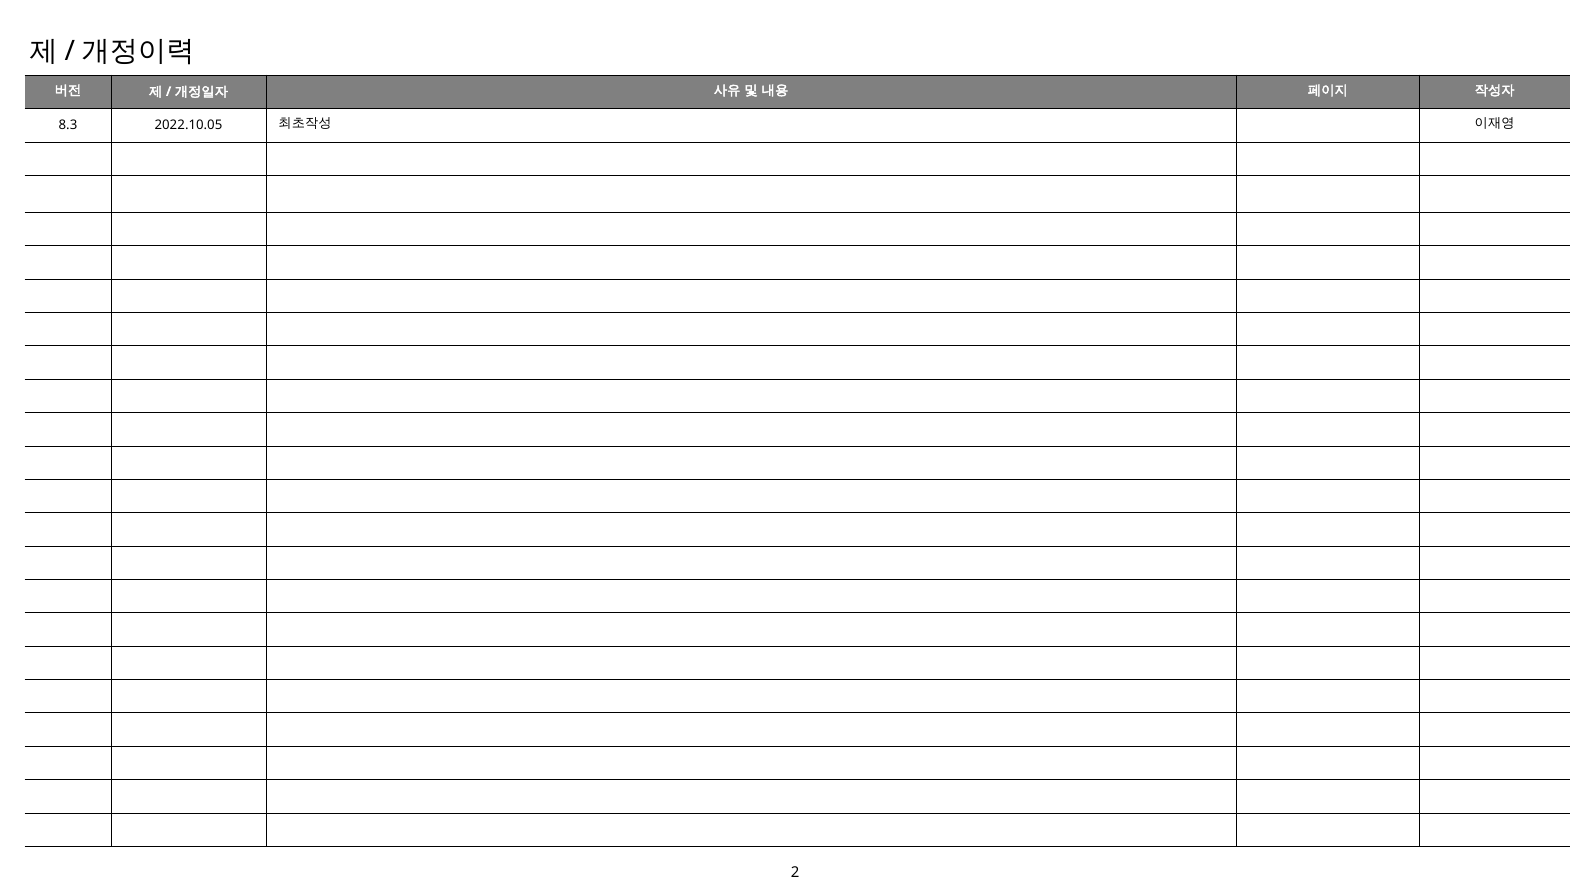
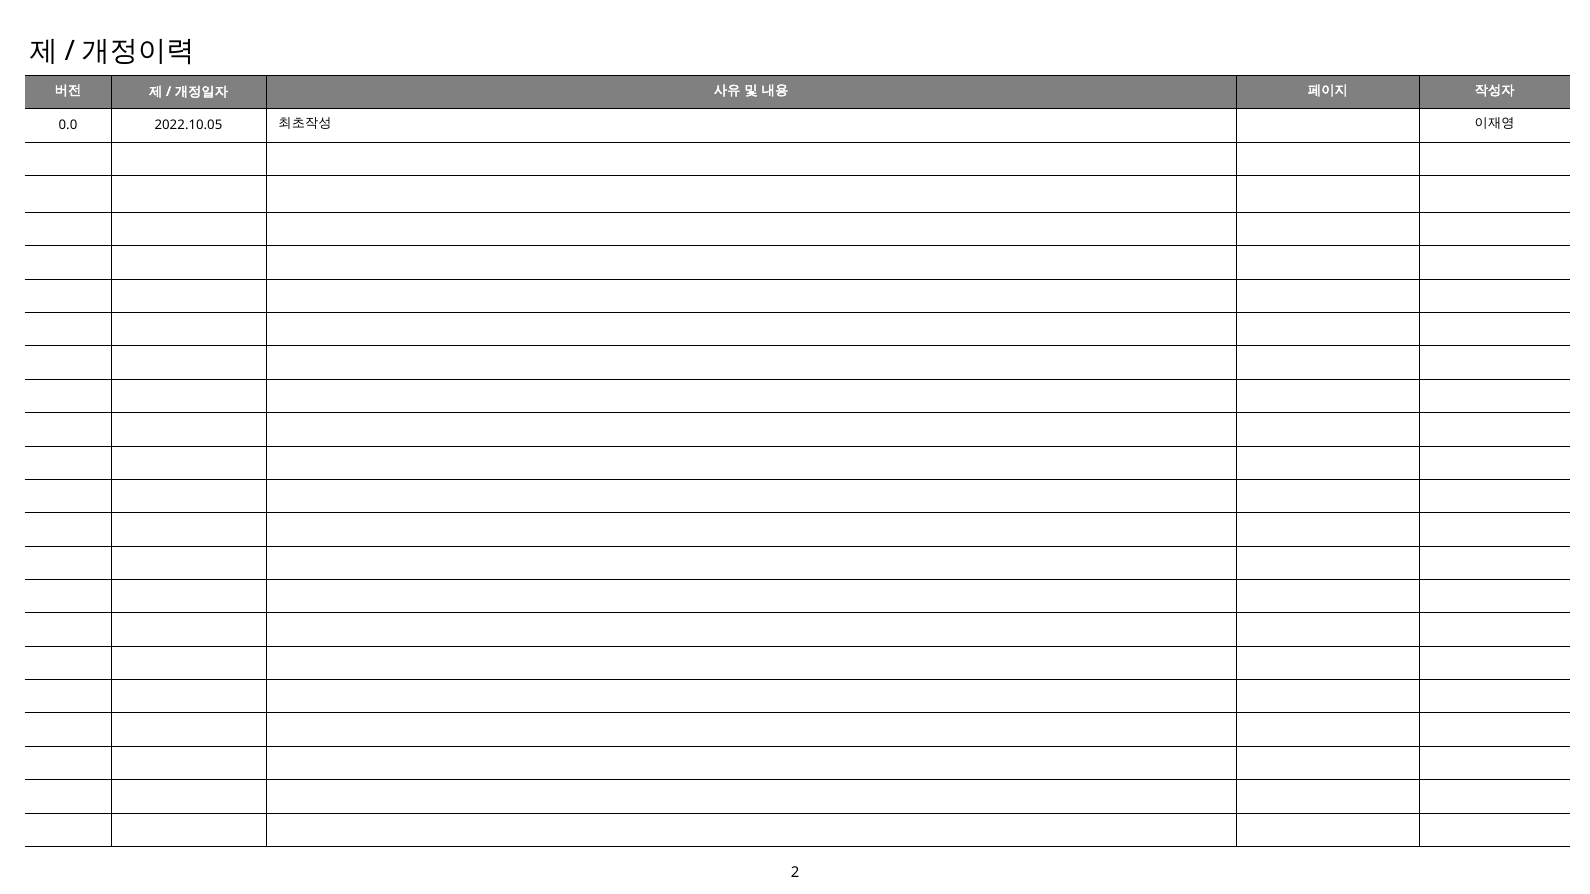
8.3: 8.3 -> 0.0
